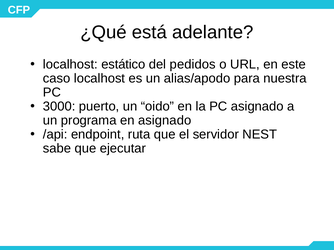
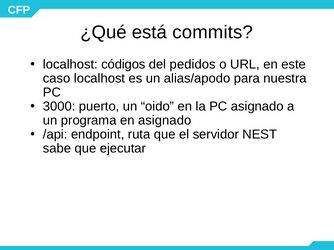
adelante: adelante -> commits
estático: estático -> códigos
